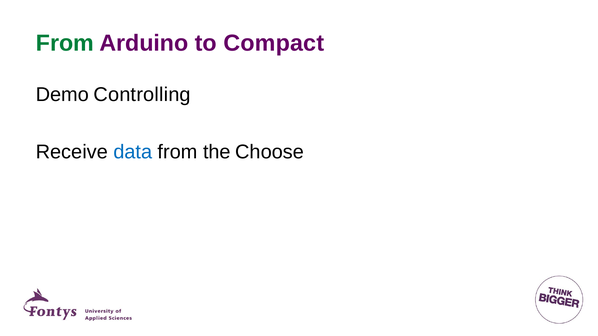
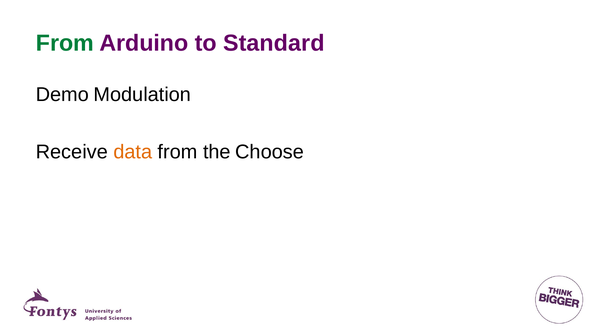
Compact: Compact -> Standard
Controlling: Controlling -> Modulation
data colour: blue -> orange
